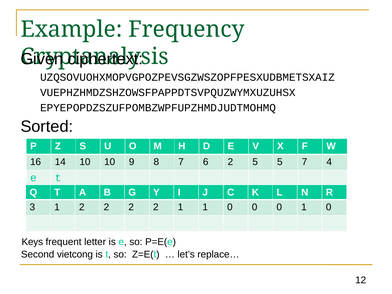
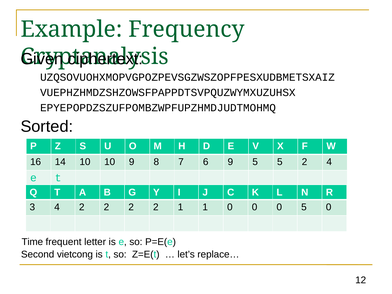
6 2: 2 -> 9
5 7: 7 -> 2
3 1: 1 -> 4
0 1: 1 -> 5
Keys: Keys -> Time
